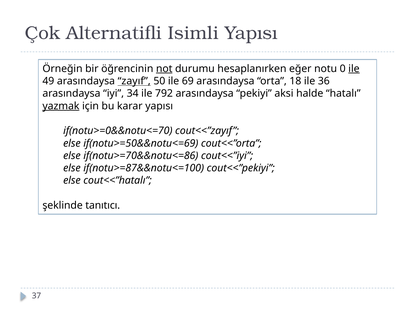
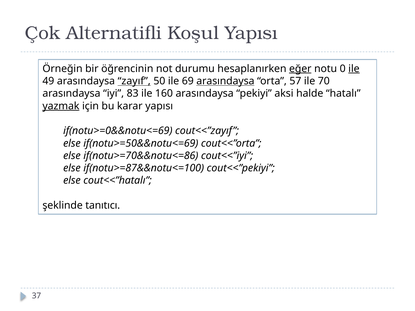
Isimli: Isimli -> Koşul
not underline: present -> none
eğer underline: none -> present
arasındaysa at (225, 81) underline: none -> present
18: 18 -> 57
36: 36 -> 70
34: 34 -> 83
792: 792 -> 160
if(notu>=0&&notu<=70: if(notu>=0&&notu<=70 -> if(notu>=0&&notu<=69
